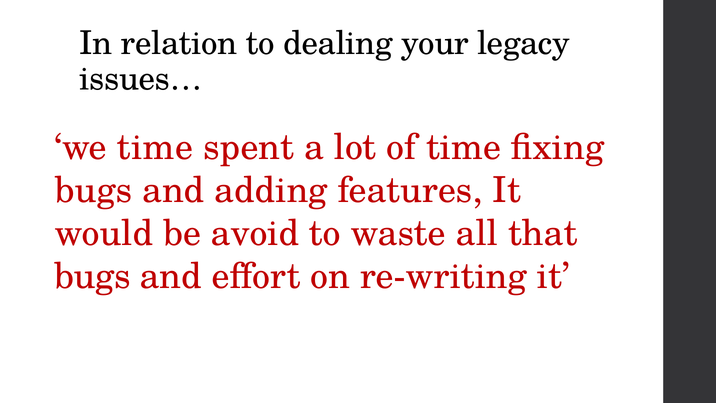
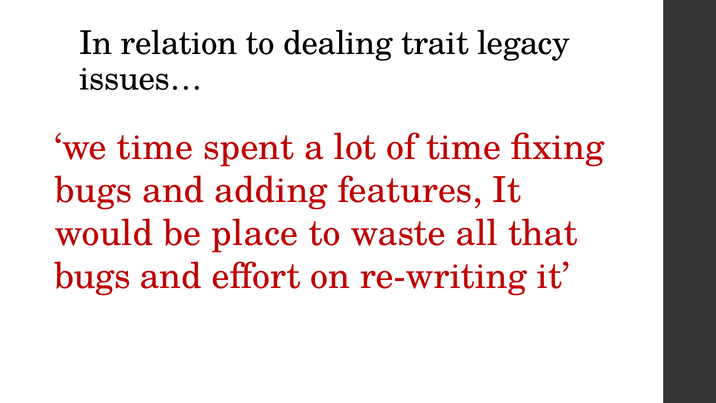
your: your -> trait
avoid: avoid -> place
